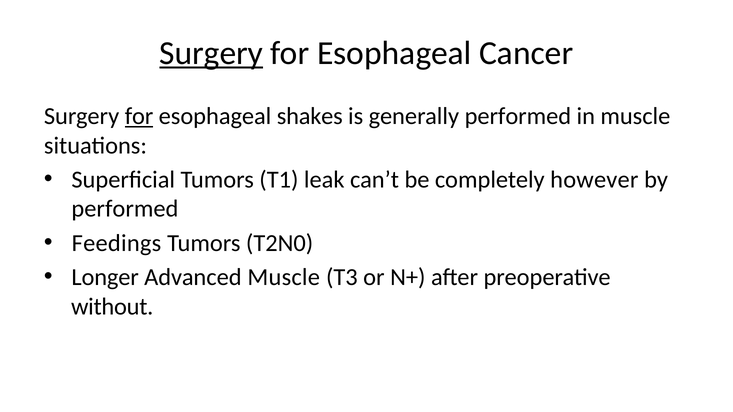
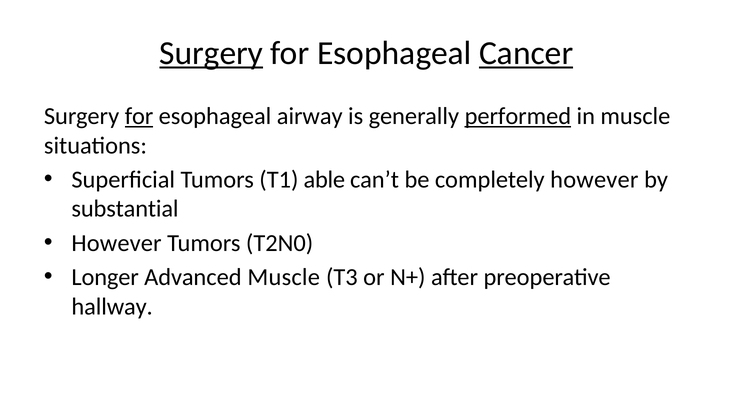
Cancer underline: none -> present
shakes: shakes -> airway
performed at (518, 116) underline: none -> present
leak: leak -> able
performed at (125, 209): performed -> substantial
Feedings at (116, 243): Feedings -> However
without: without -> hallway
